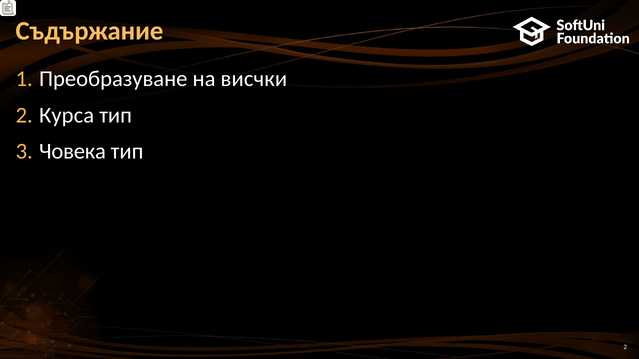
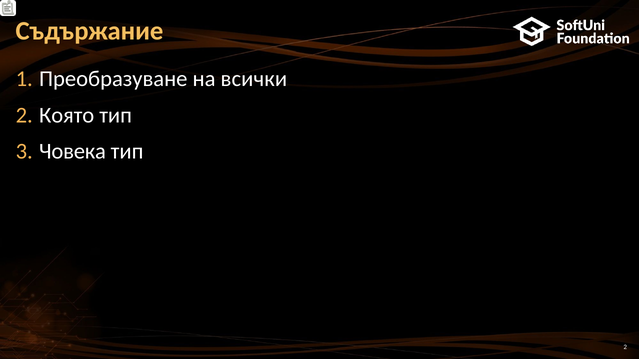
висчки: висчки -> всички
Курса: Курса -> Която
